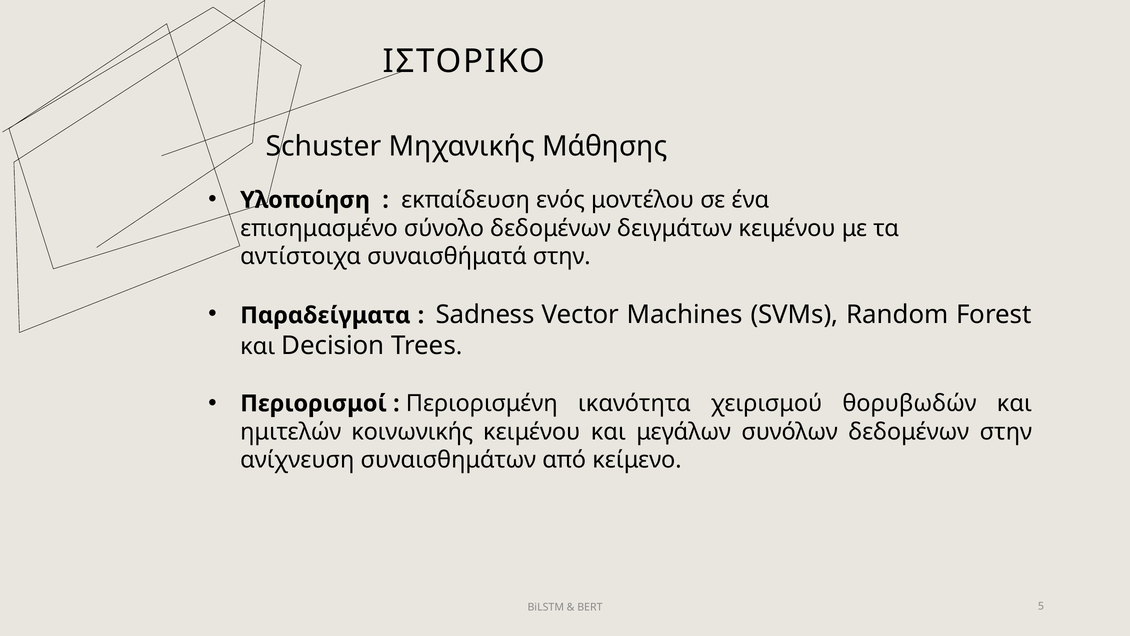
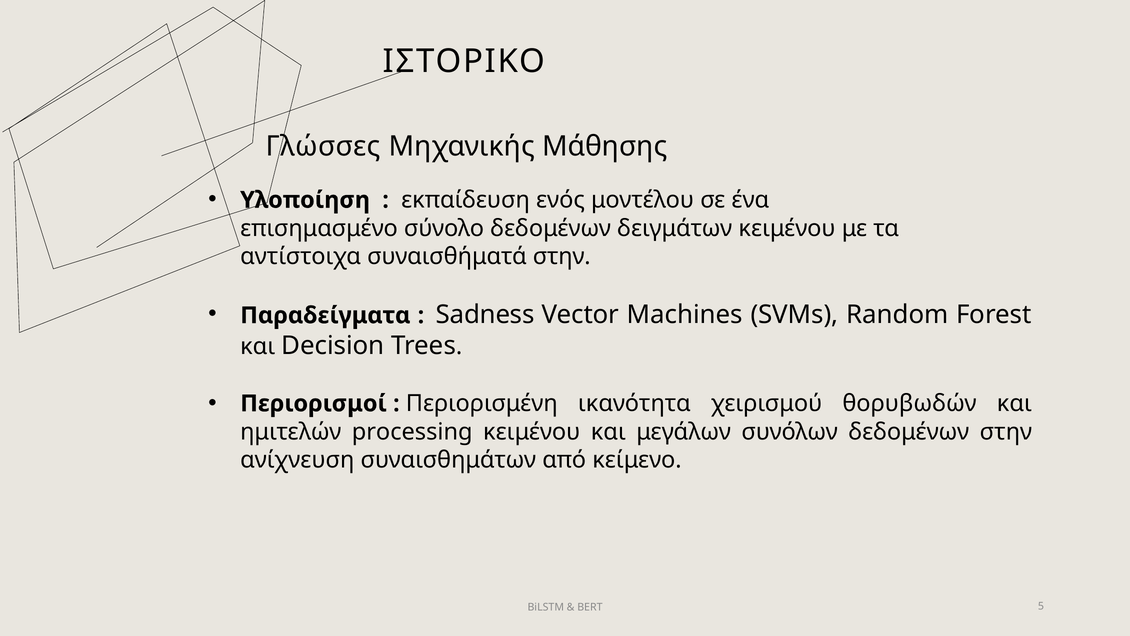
Schuster: Schuster -> Γλώσσες
κοινωνικής: κοινωνικής -> processing
